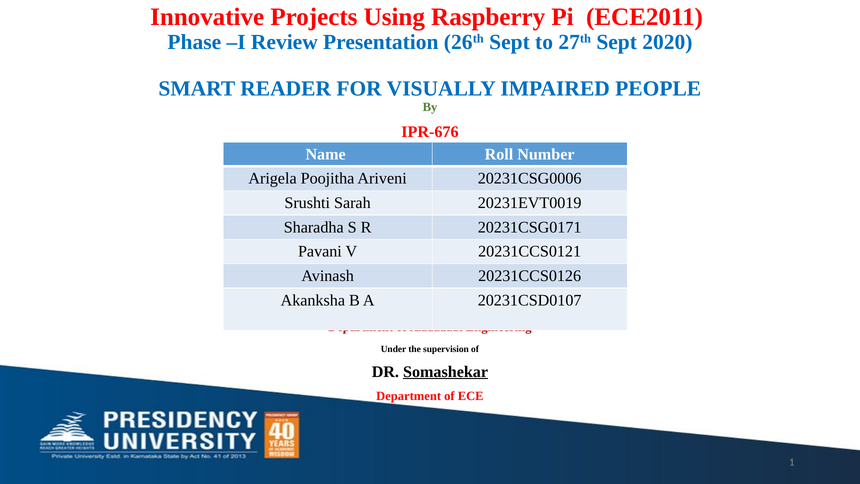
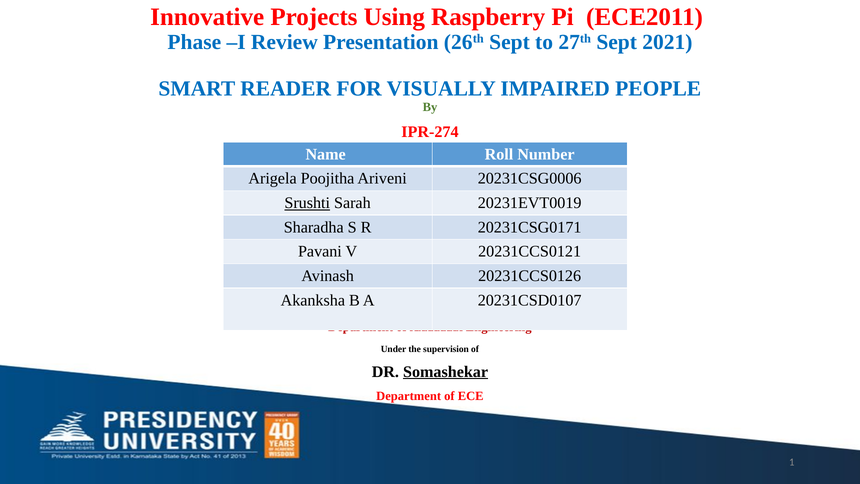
2020: 2020 -> 2021
IPR-676: IPR-676 -> IPR-274
Srushti underline: none -> present
